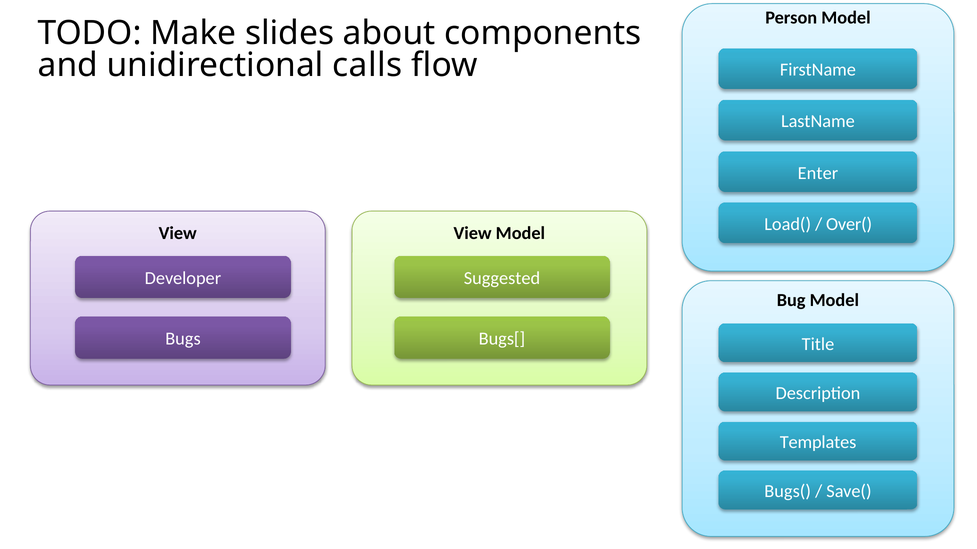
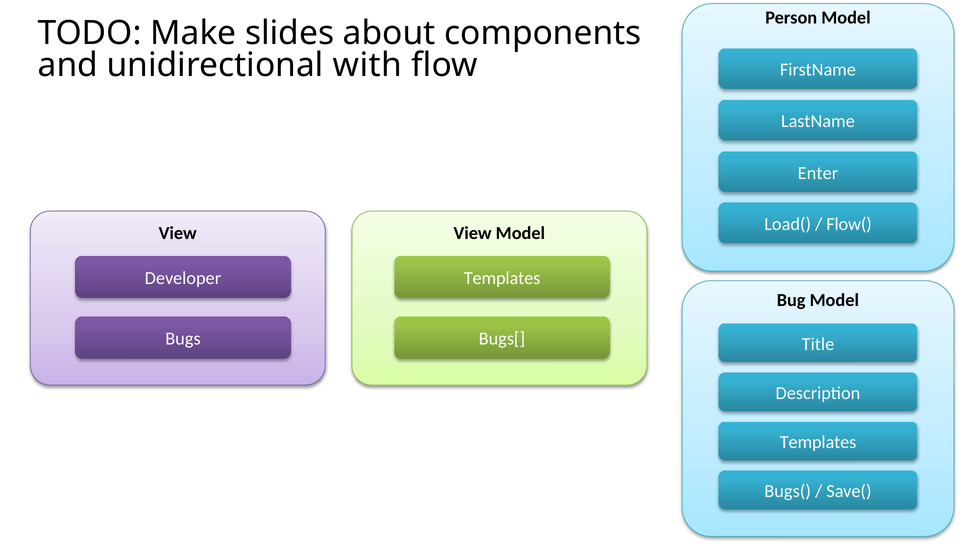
calls: calls -> with
Over(: Over( -> Flow(
Suggested at (502, 279): Suggested -> Templates
